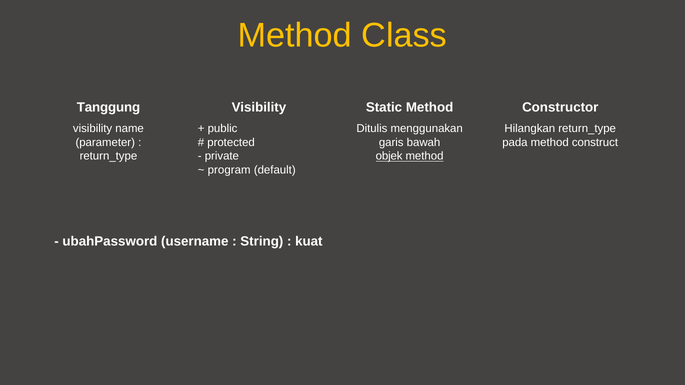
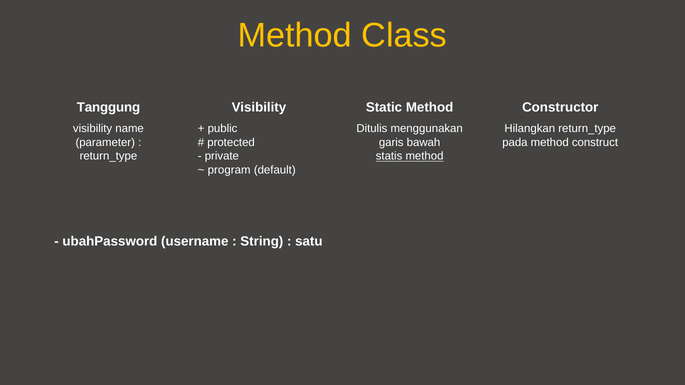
objek: objek -> statis
kuat: kuat -> satu
